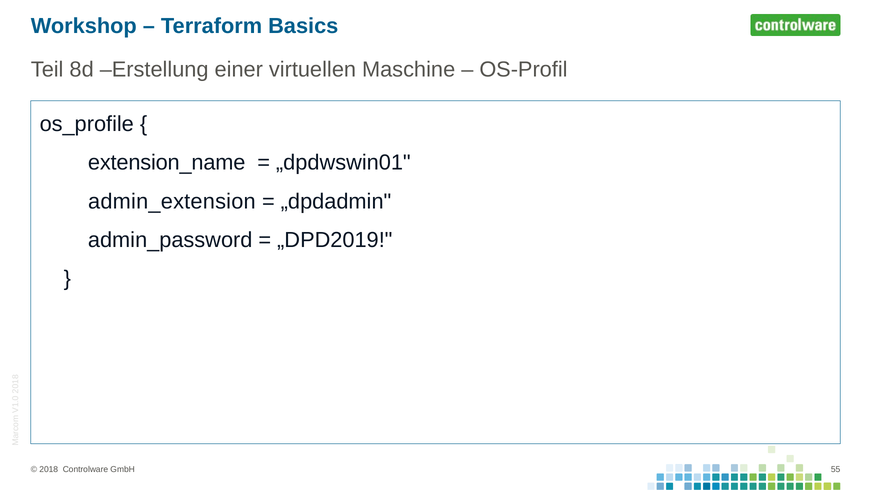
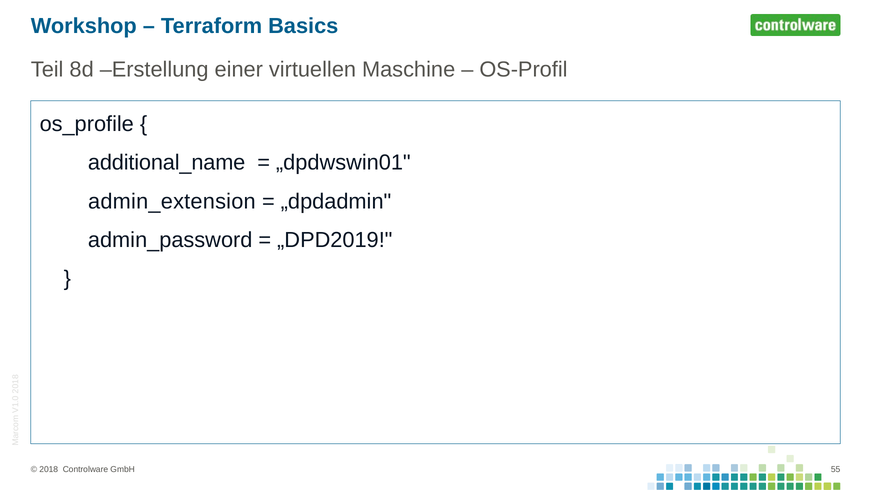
extension_name: extension_name -> additional_name
